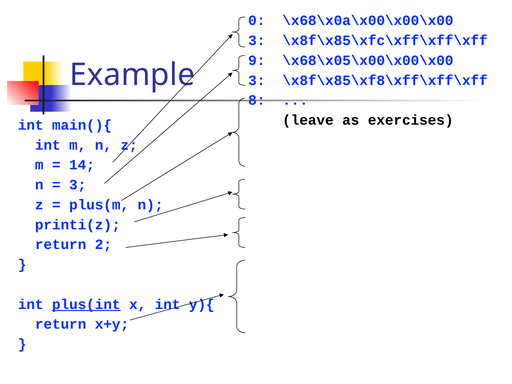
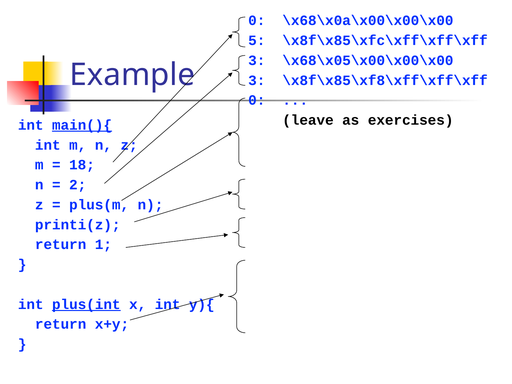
3 at (257, 40): 3 -> 5
9 at (257, 60): 9 -> 3
8 at (257, 100): 8 -> 0
main(){ underline: none -> present
14: 14 -> 18
3 at (78, 185): 3 -> 2
2: 2 -> 1
